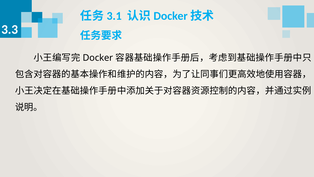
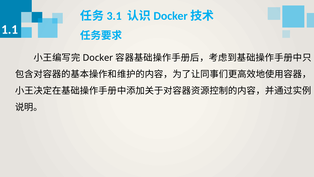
3.3: 3.3 -> 1.1
